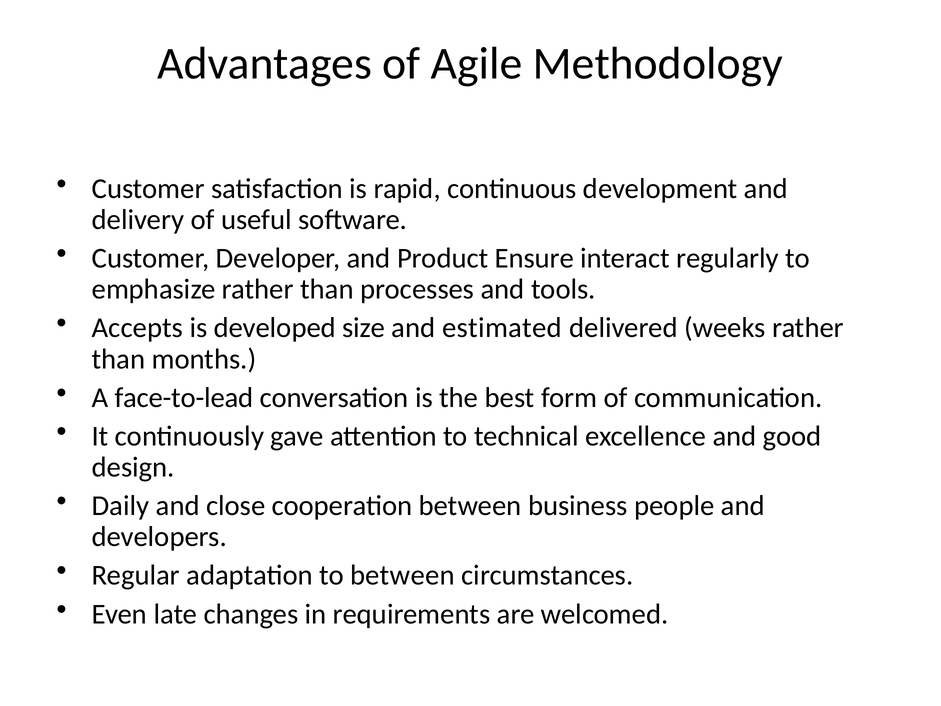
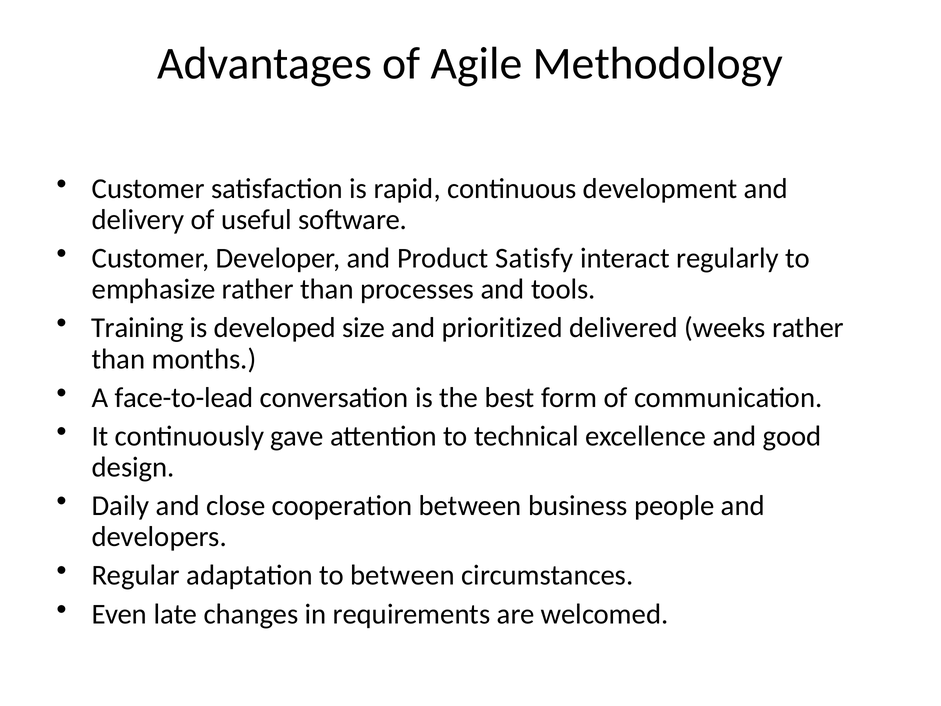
Ensure: Ensure -> Satisfy
Accepts: Accepts -> Training
estimated: estimated -> prioritized
